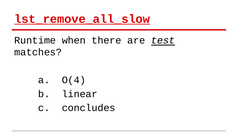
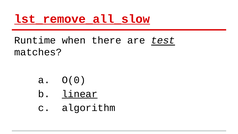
O(4: O(4 -> O(0
linear underline: none -> present
concludes: concludes -> algorithm
